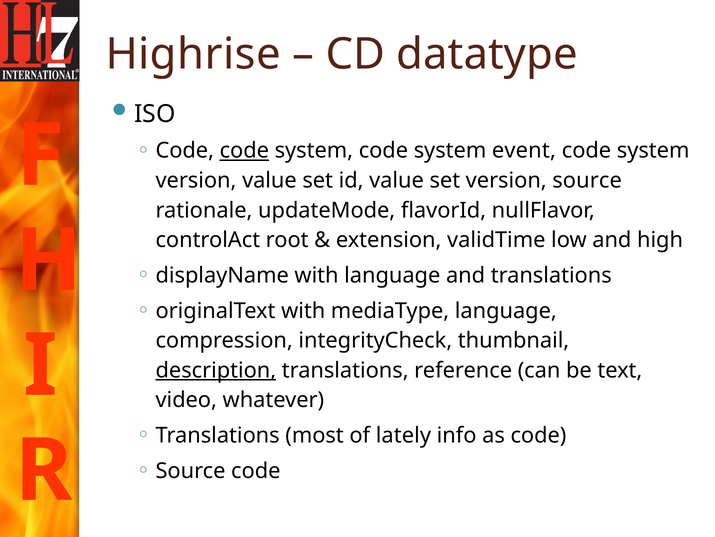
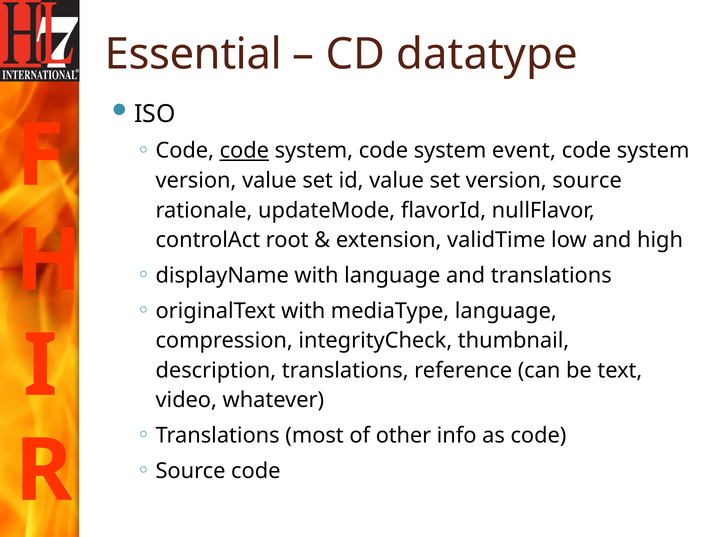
Highrise: Highrise -> Essential
description underline: present -> none
lately: lately -> other
